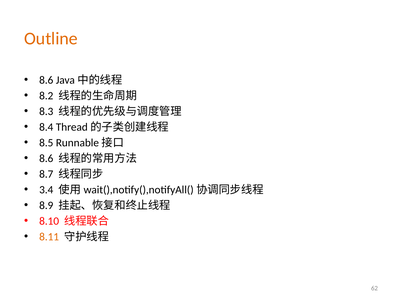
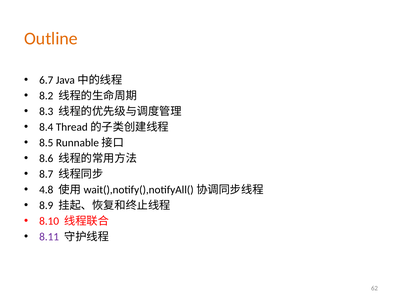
8.6 at (46, 80): 8.6 -> 6.7
3.4: 3.4 -> 4.8
8.11 colour: orange -> purple
